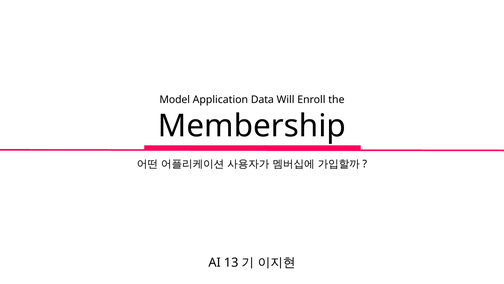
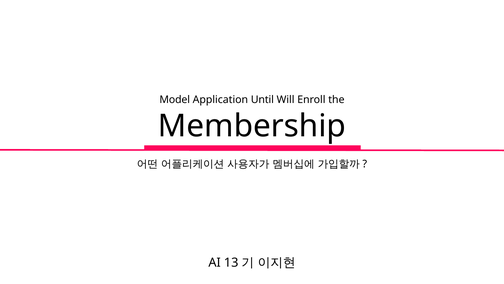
Data: Data -> Until
